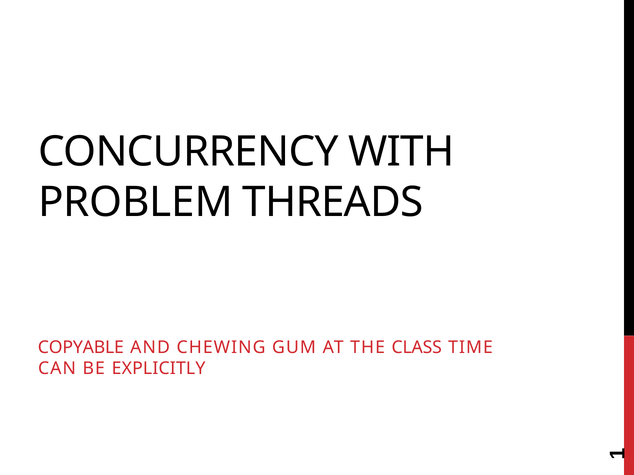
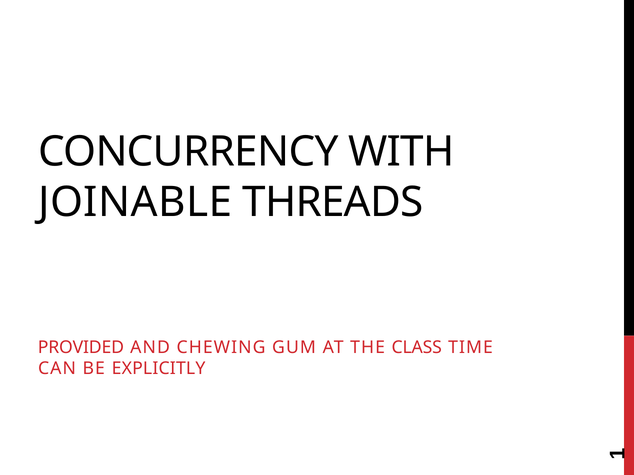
PROBLEM: PROBLEM -> JOINABLE
COPYABLE: COPYABLE -> PROVIDED
